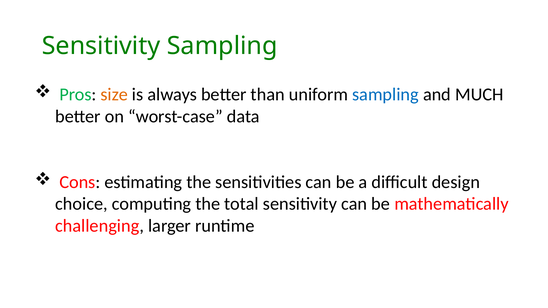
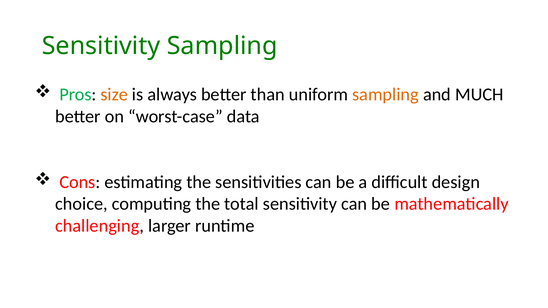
sampling at (386, 95) colour: blue -> orange
